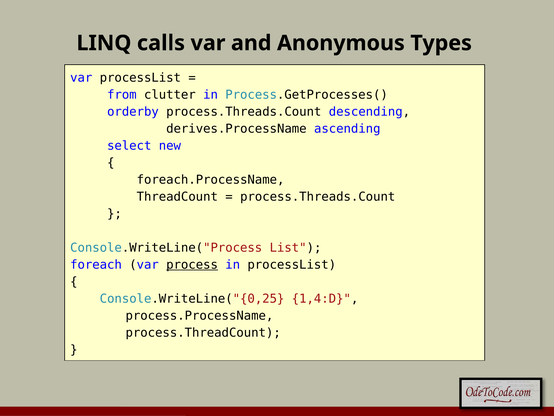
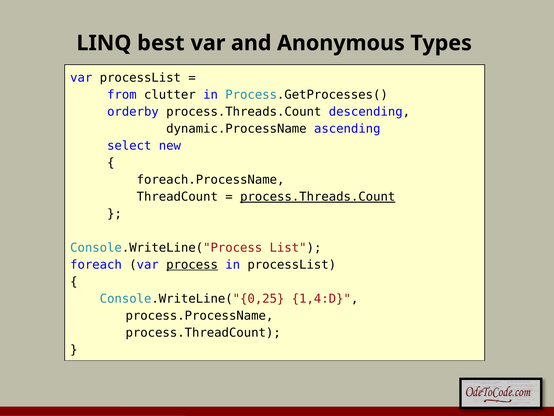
calls: calls -> best
derives.ProcessName: derives.ProcessName -> dynamic.ProcessName
process.Threads.Count at (318, 197) underline: none -> present
